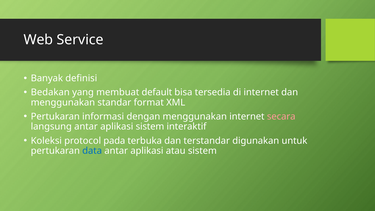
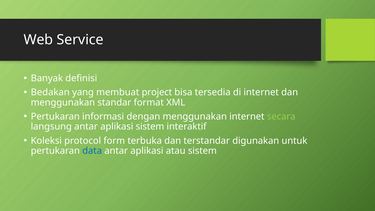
default: default -> project
secara colour: pink -> light green
pada: pada -> form
